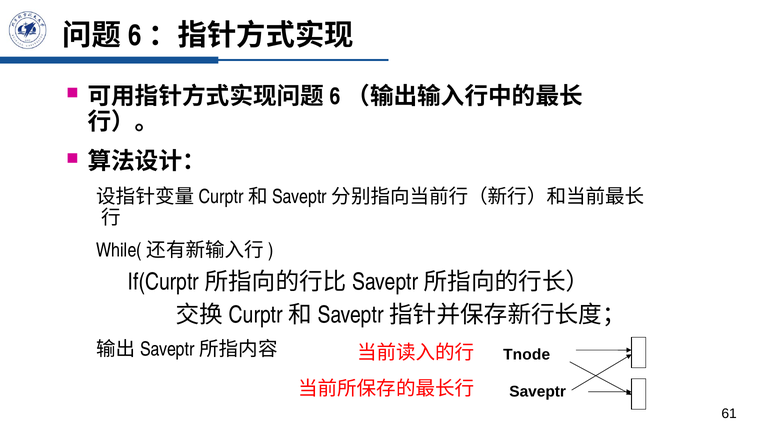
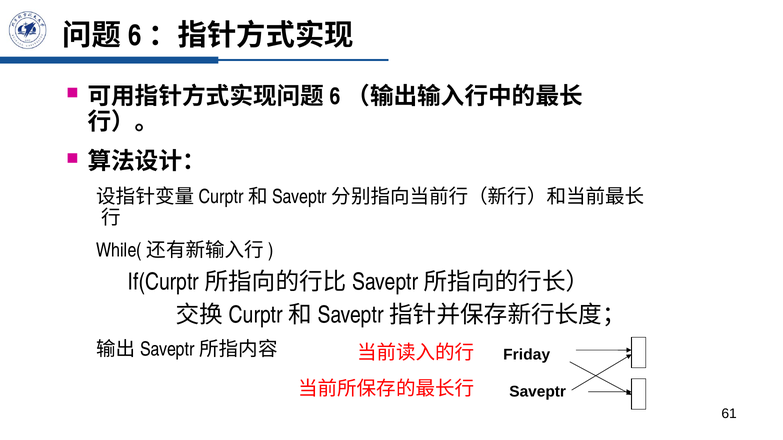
Tnode: Tnode -> Friday
